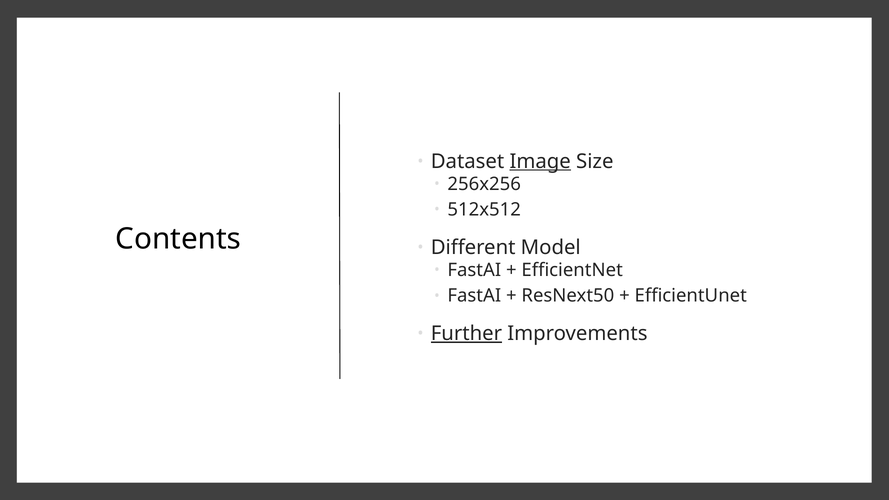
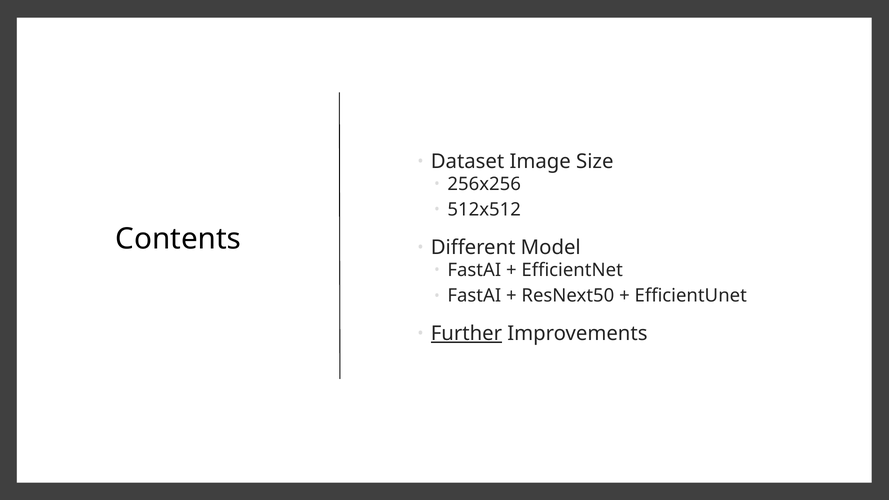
Image underline: present -> none
